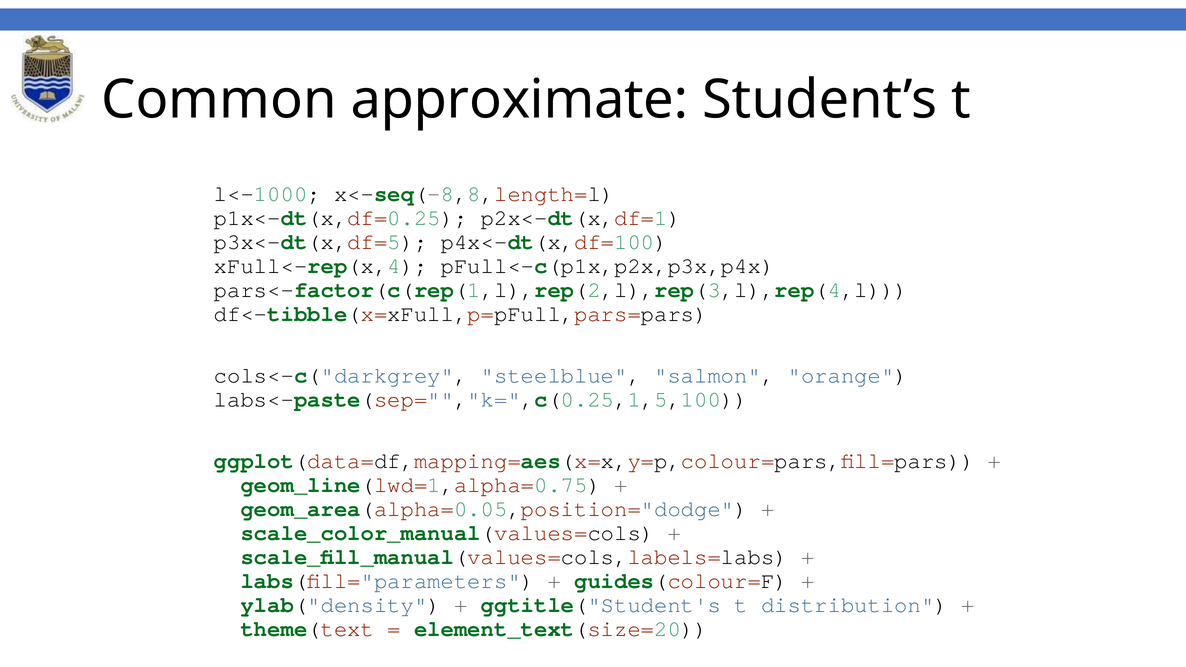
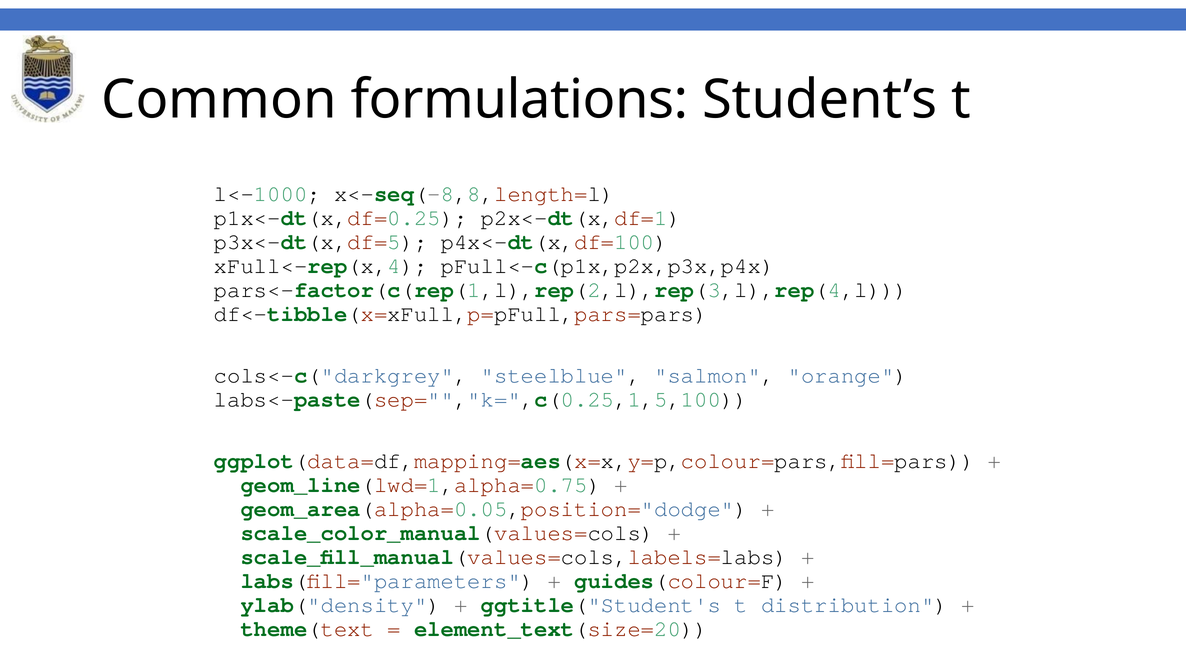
approximate: approximate -> formulations
